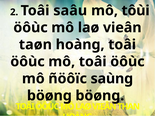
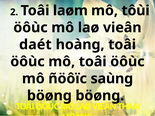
saâu: saâu -> laøm
taøn: taøn -> daét
